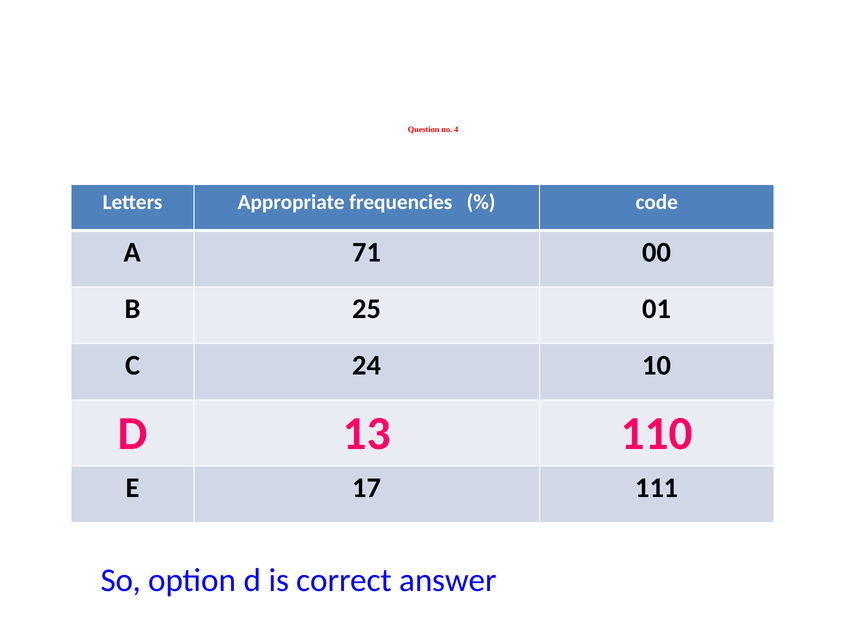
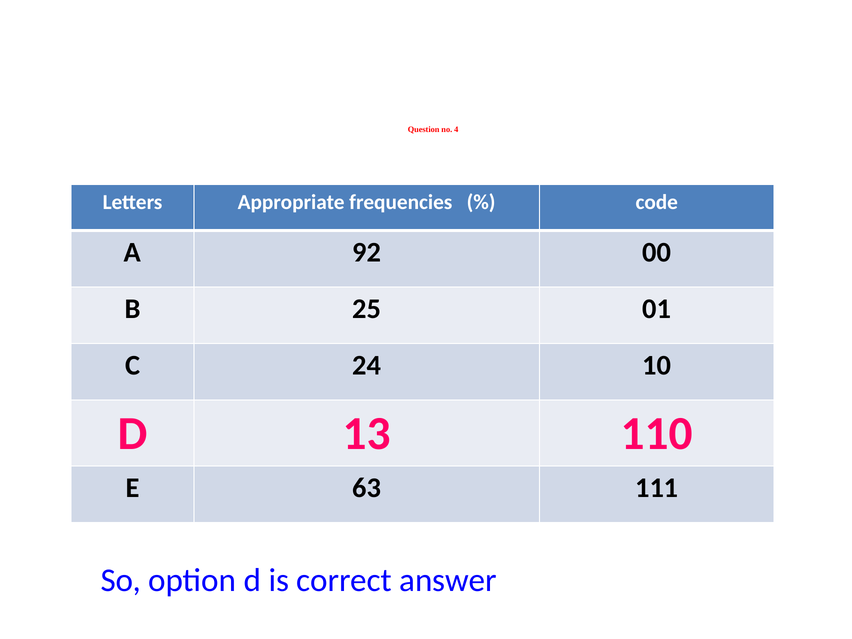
71: 71 -> 92
17: 17 -> 63
